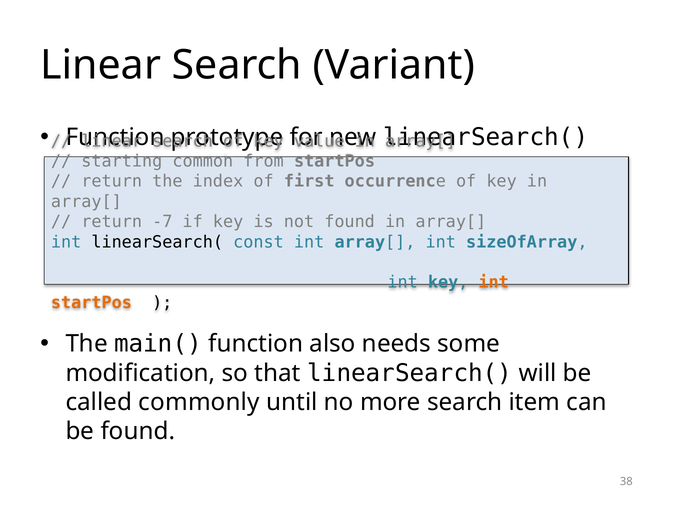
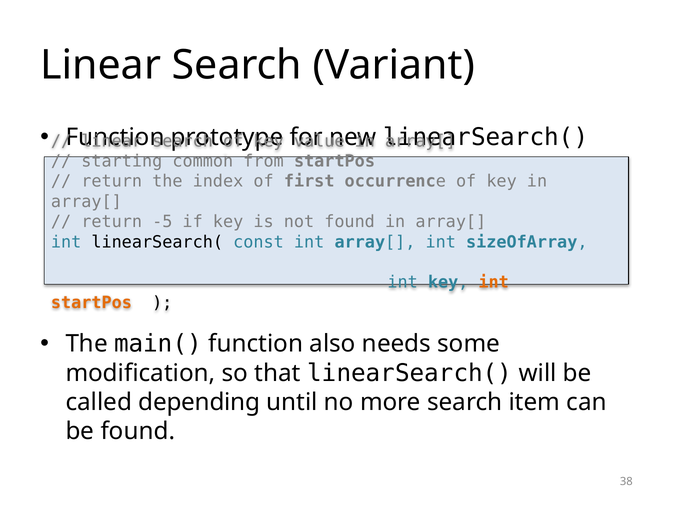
-7: -7 -> -5
commonly: commonly -> depending
